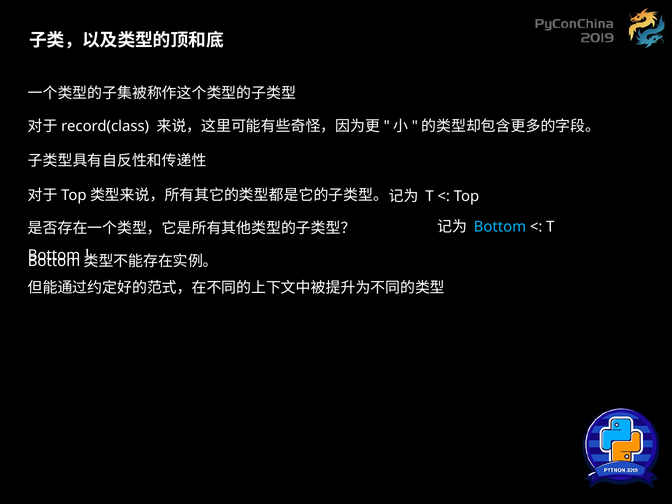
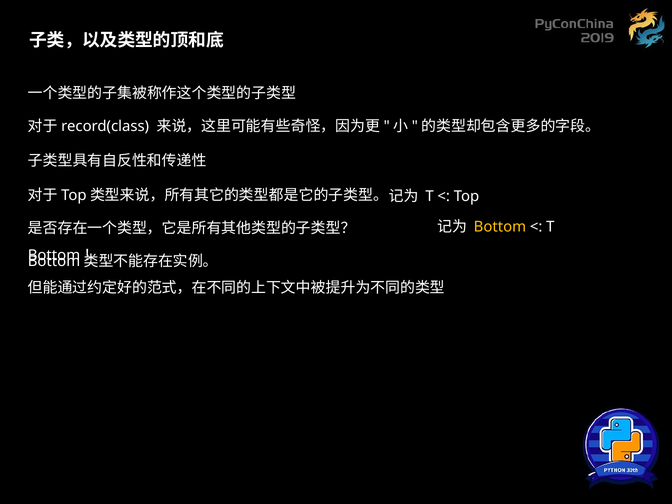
Bottom colour: light blue -> yellow
